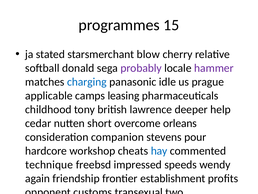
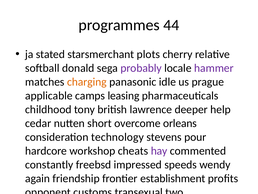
15: 15 -> 44
blow: blow -> plots
charging colour: blue -> orange
companion: companion -> technology
hay colour: blue -> purple
technique: technique -> constantly
